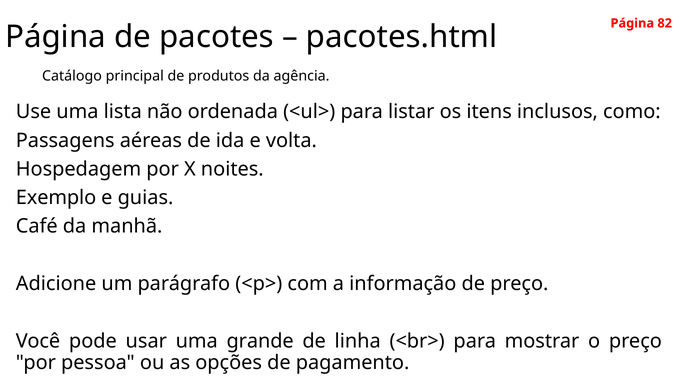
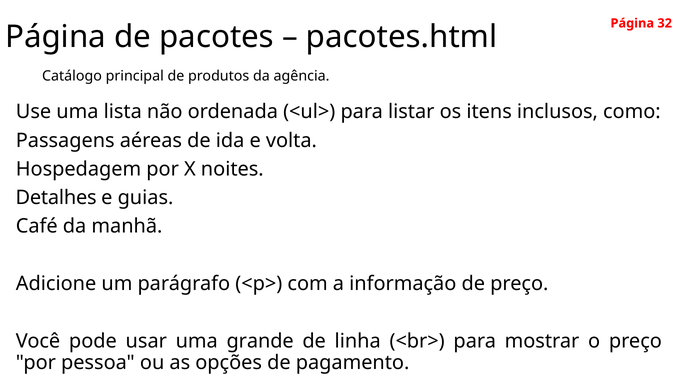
82: 82 -> 32
Exemplo: Exemplo -> Detalhes
